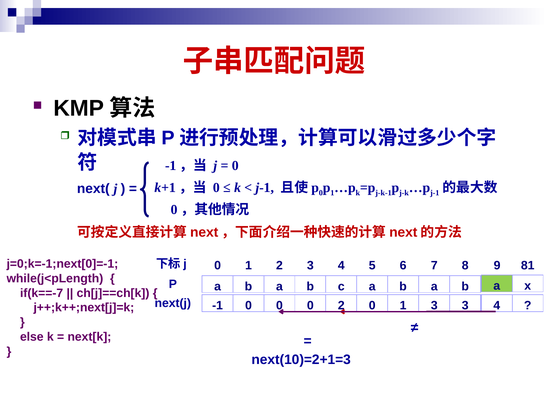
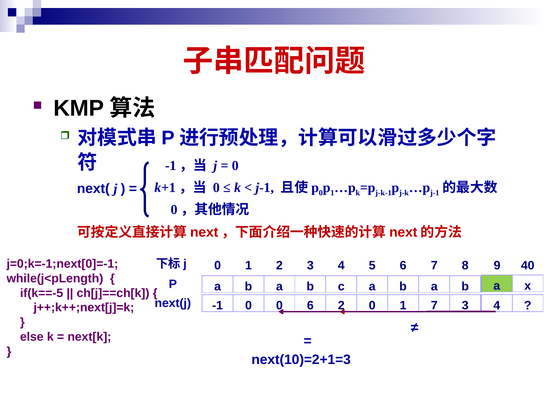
81: 81 -> 40
if(k==-7: if(k==-7 -> if(k==-5
0 at (310, 306): 0 -> 6
1 3: 3 -> 7
